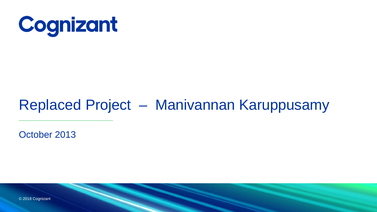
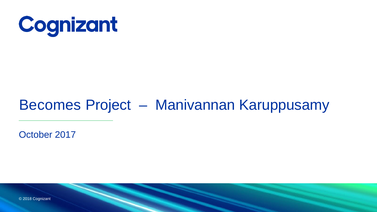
Replaced: Replaced -> Becomes
2013: 2013 -> 2017
